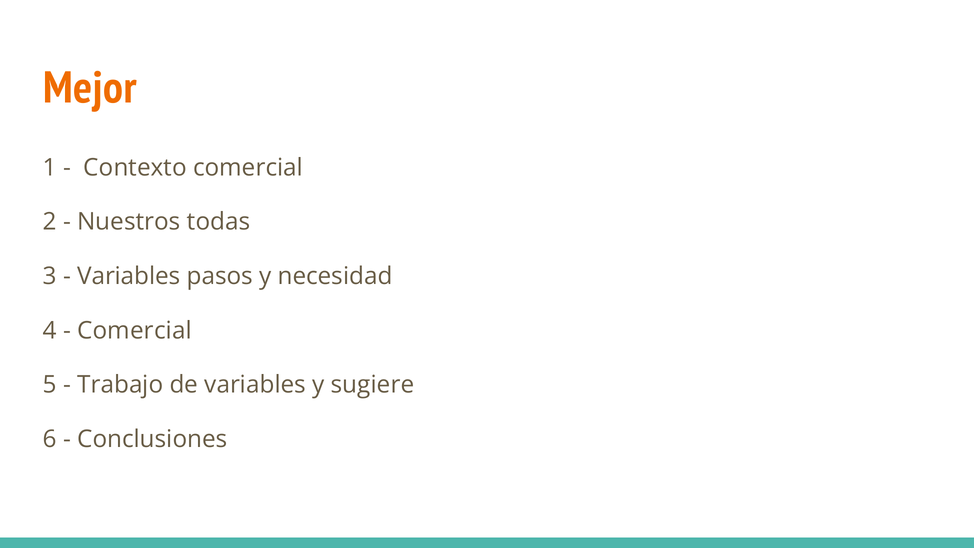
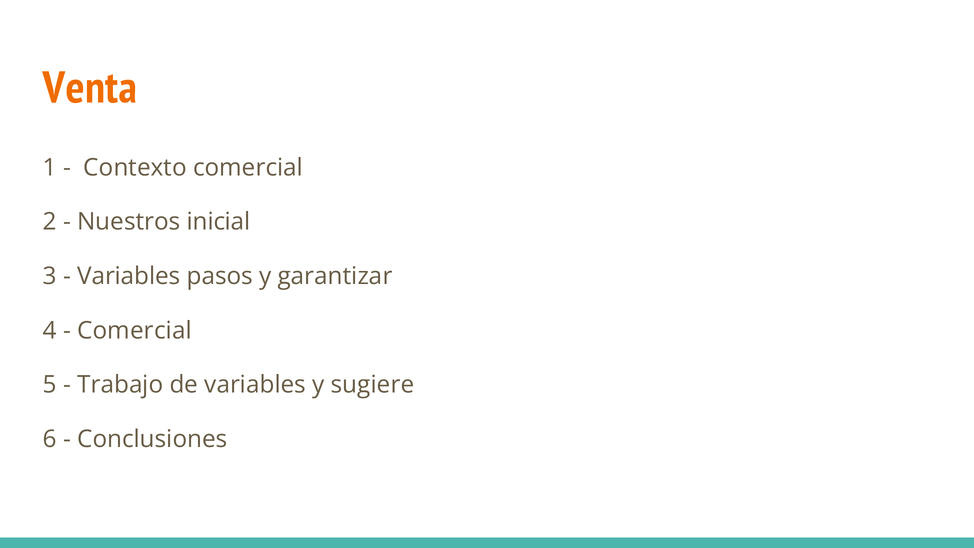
Mejor: Mejor -> Venta
todas: todas -> inicial
necesidad: necesidad -> garantizar
